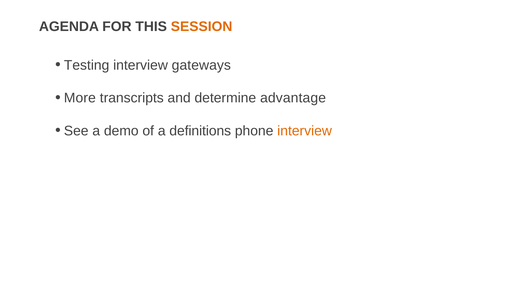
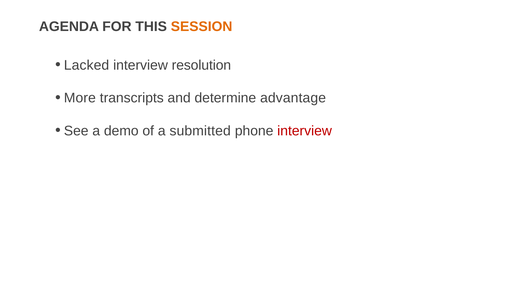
Testing: Testing -> Lacked
gateways: gateways -> resolution
definitions: definitions -> submitted
interview at (305, 131) colour: orange -> red
